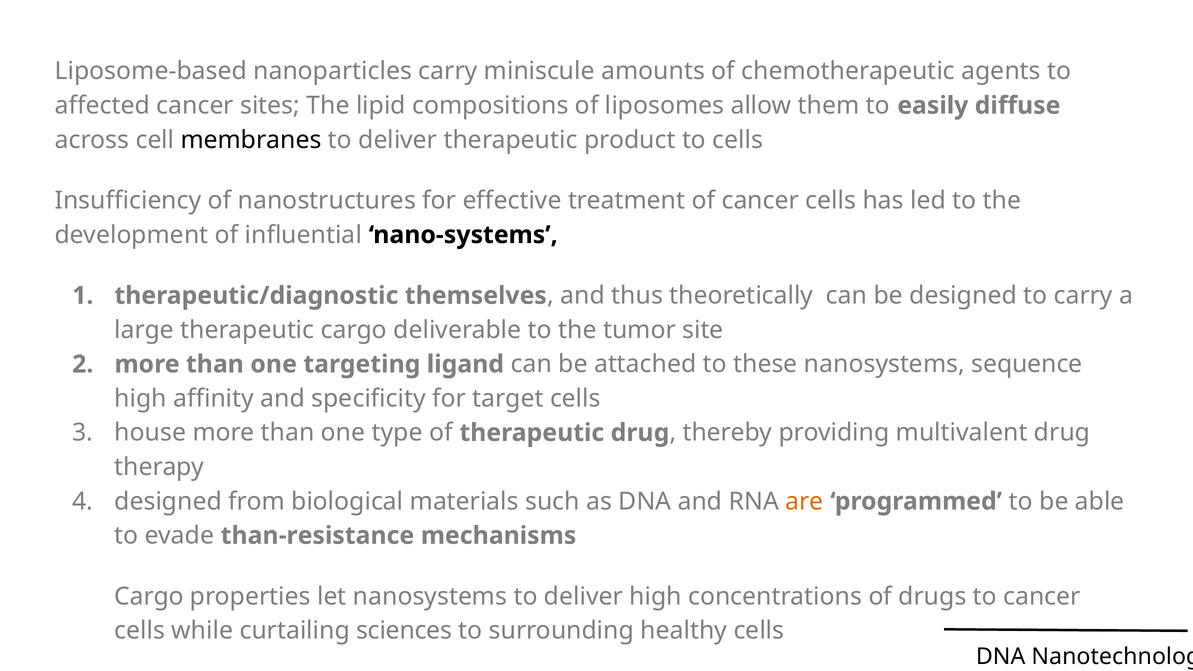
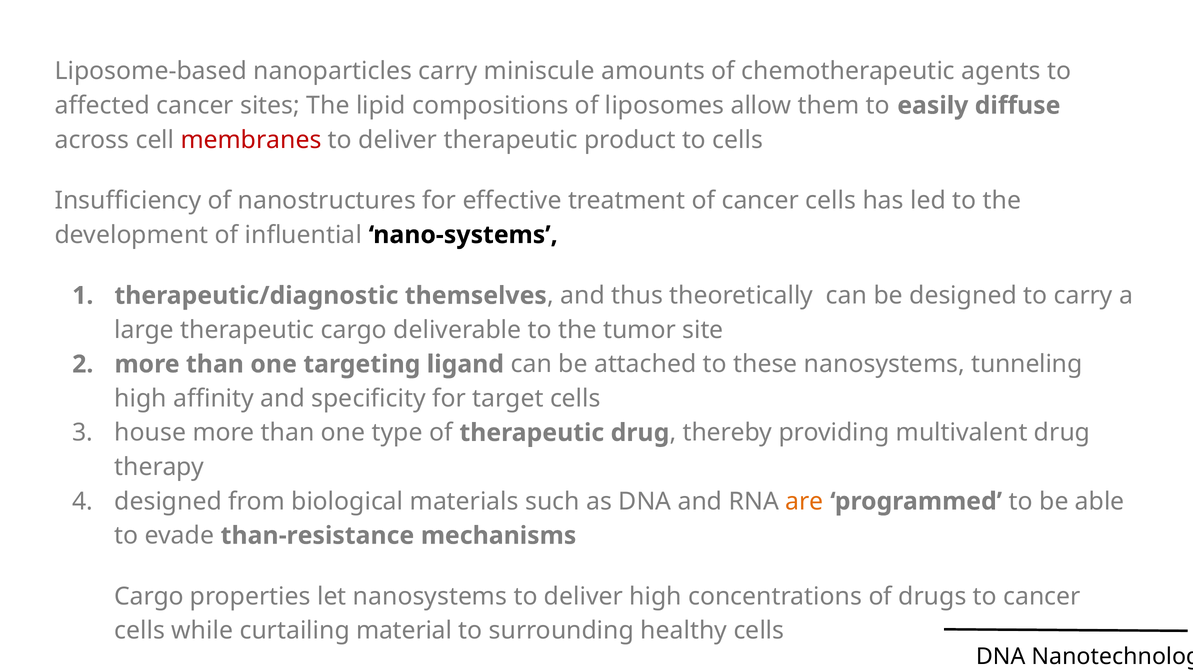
membranes colour: black -> red
sequence: sequence -> tunneling
sciences: sciences -> material
